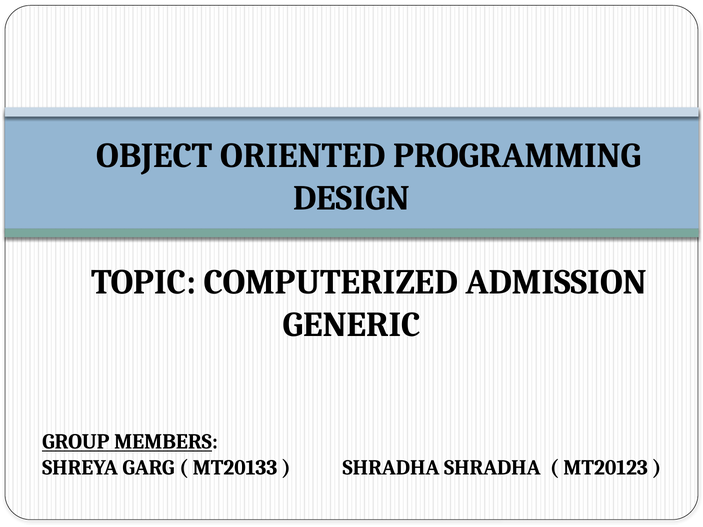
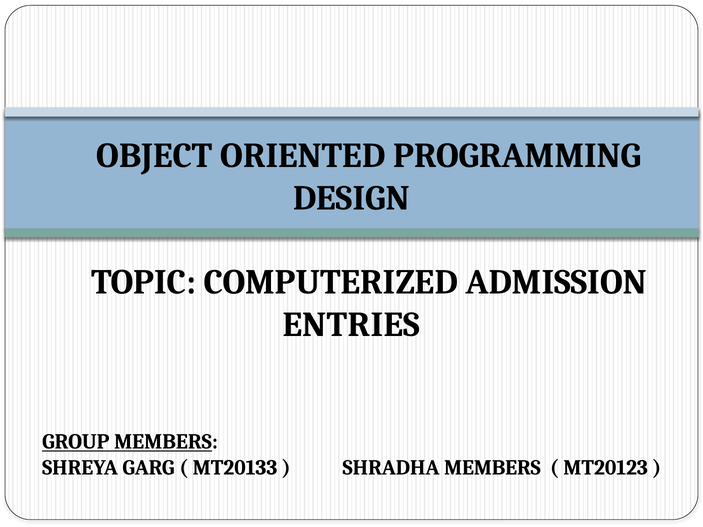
GENERIC: GENERIC -> ENTRIES
SHRADHA SHRADHA: SHRADHA -> MEMBERS
